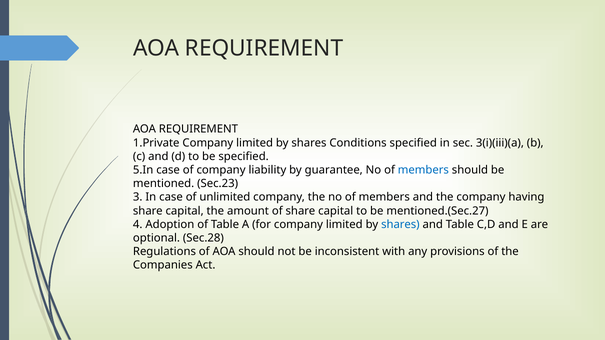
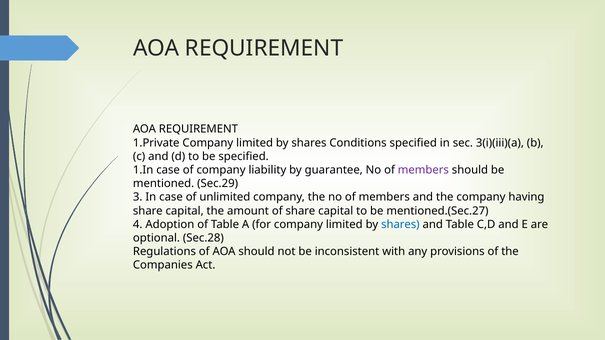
5.In: 5.In -> 1.In
members at (423, 170) colour: blue -> purple
Sec.23: Sec.23 -> Sec.29
